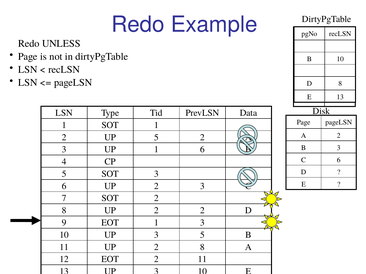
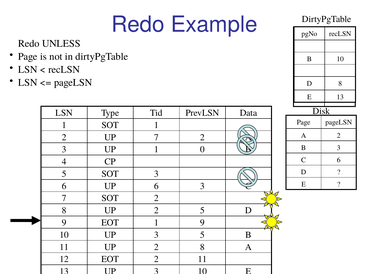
UP 5: 5 -> 7
1 6: 6 -> 0
6 UP 2: 2 -> 6
2 2: 2 -> 5
1 3: 3 -> 9
